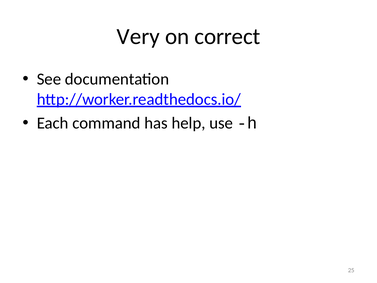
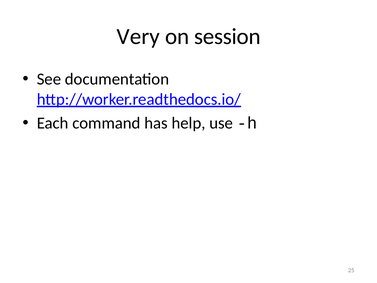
correct: correct -> session
